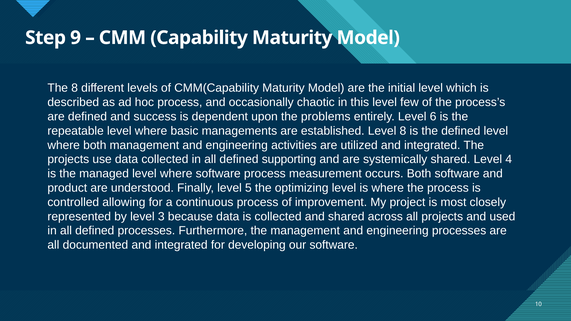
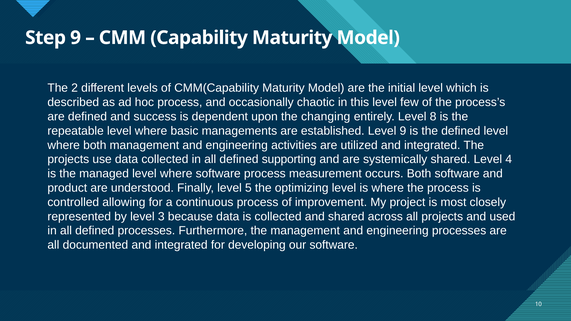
The 8: 8 -> 2
problems: problems -> changing
6: 6 -> 8
Level 8: 8 -> 9
